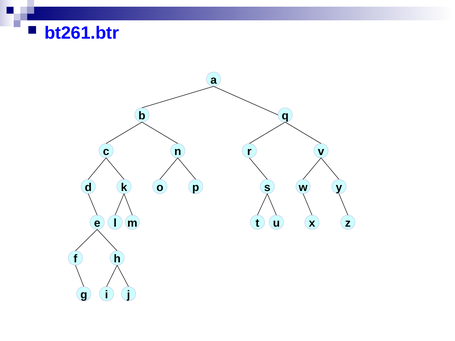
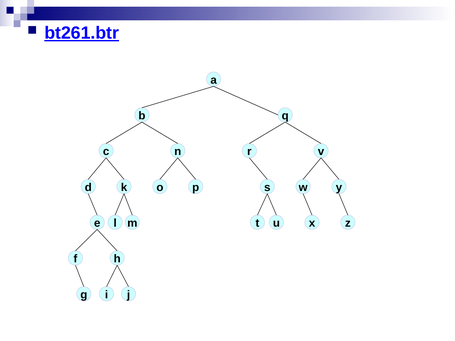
bt261.btr underline: none -> present
